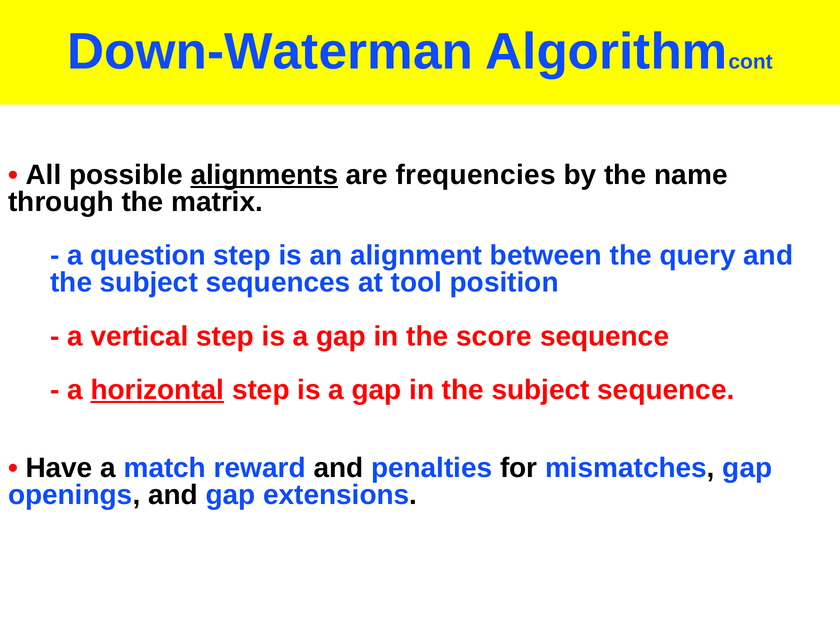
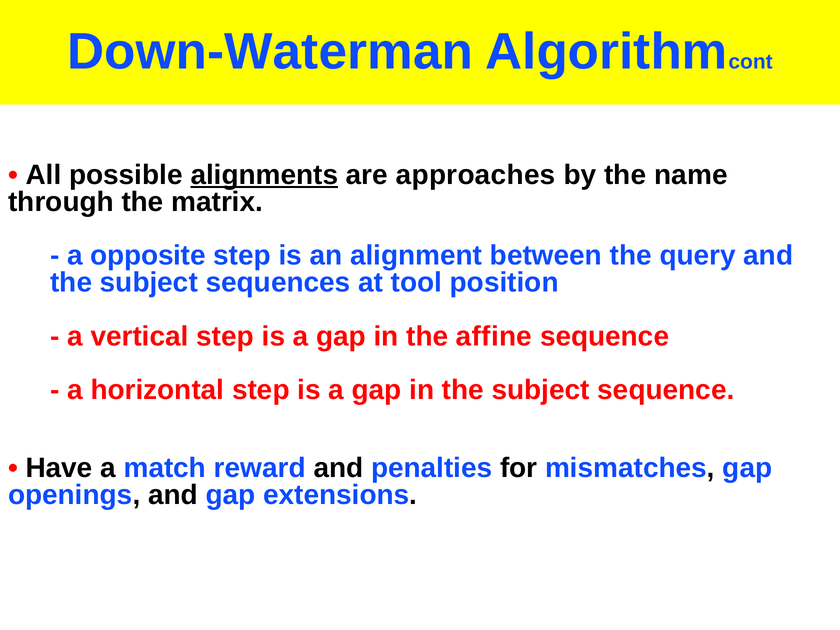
frequencies: frequencies -> approaches
question: question -> opposite
score: score -> affine
horizontal underline: present -> none
